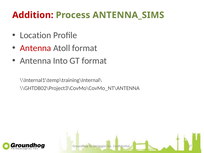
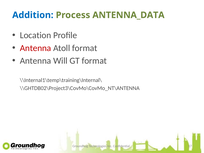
Addition colour: red -> blue
ANTENNA_SIMS: ANTENNA_SIMS -> ANTENNA_DATA
Into: Into -> Will
